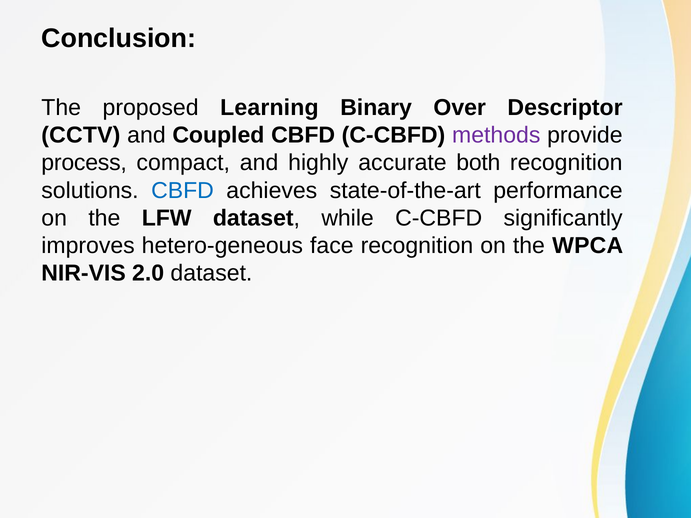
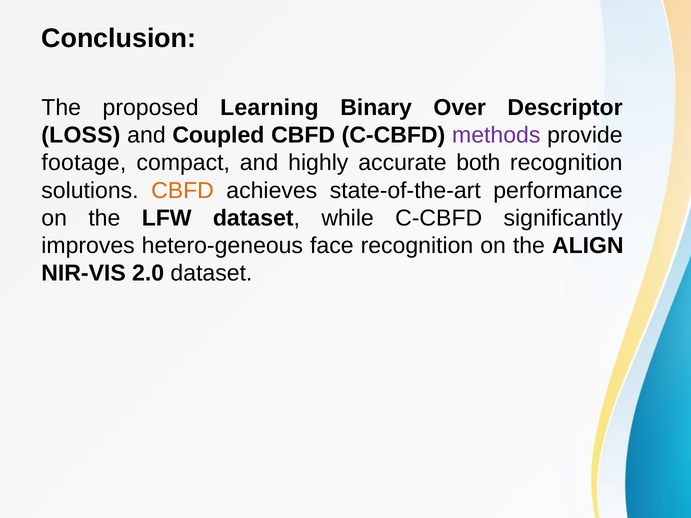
CCTV: CCTV -> LOSS
process: process -> footage
CBFD at (182, 191) colour: blue -> orange
WPCA: WPCA -> ALIGN
